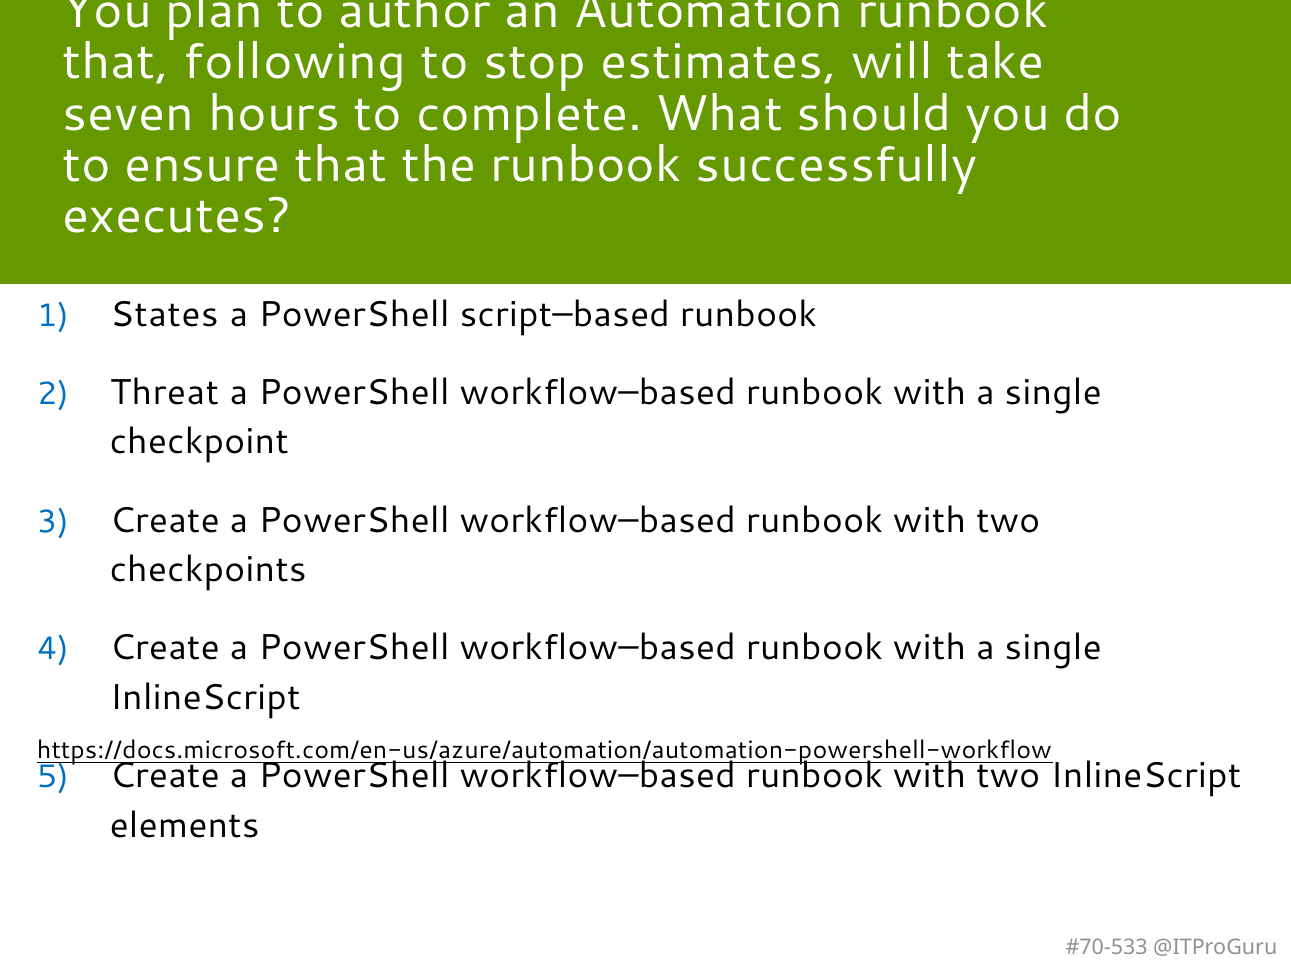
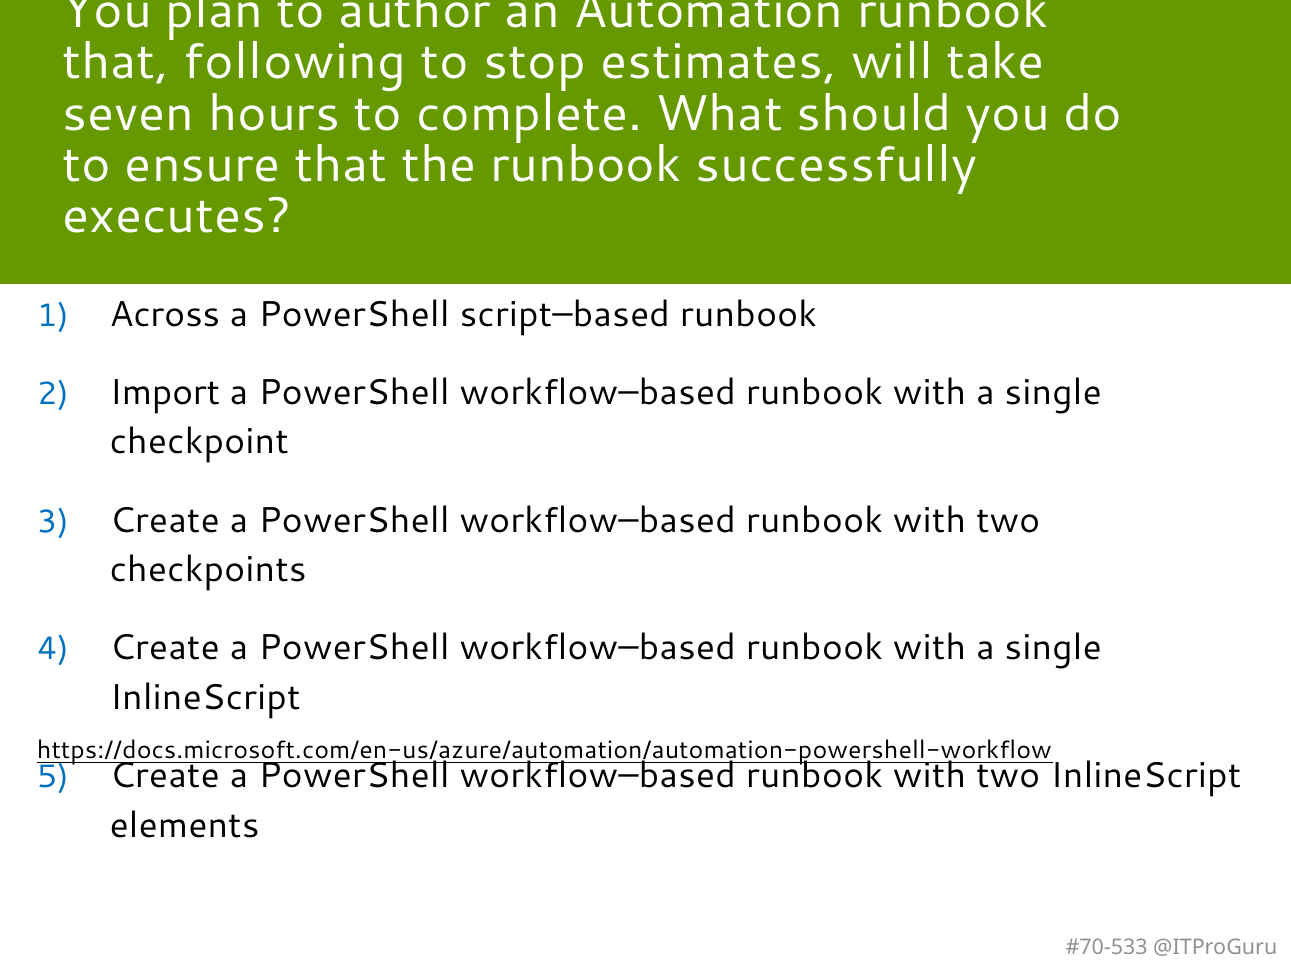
States: States -> Across
Threat: Threat -> Import
